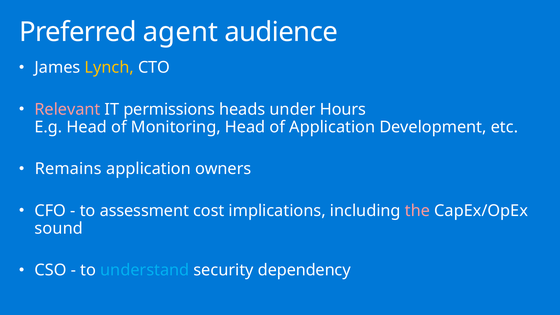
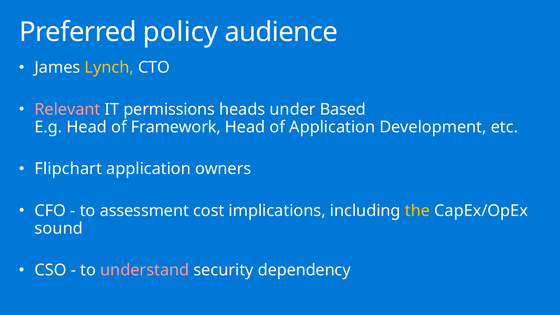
agent: agent -> policy
Hours: Hours -> Based
Monitoring: Monitoring -> Framework
Remains: Remains -> Flipchart
the colour: pink -> yellow
understand colour: light blue -> pink
